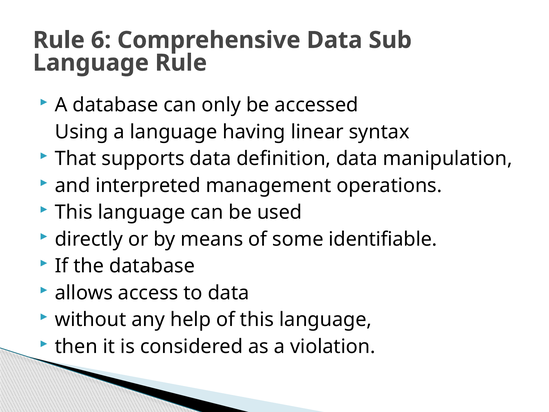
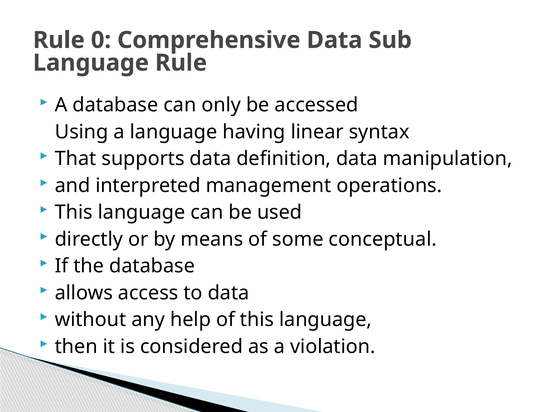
6: 6 -> 0
identifiable: identifiable -> conceptual
